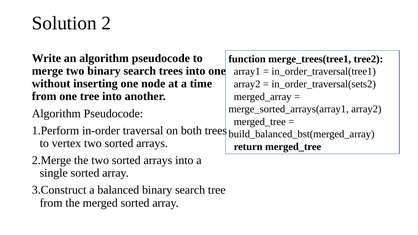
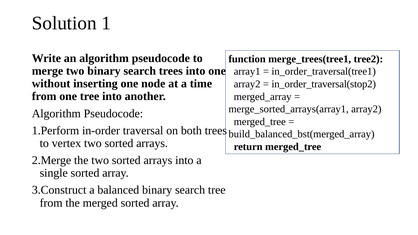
2: 2 -> 1
in_order_traversal(sets2: in_order_traversal(sets2 -> in_order_traversal(stop2
